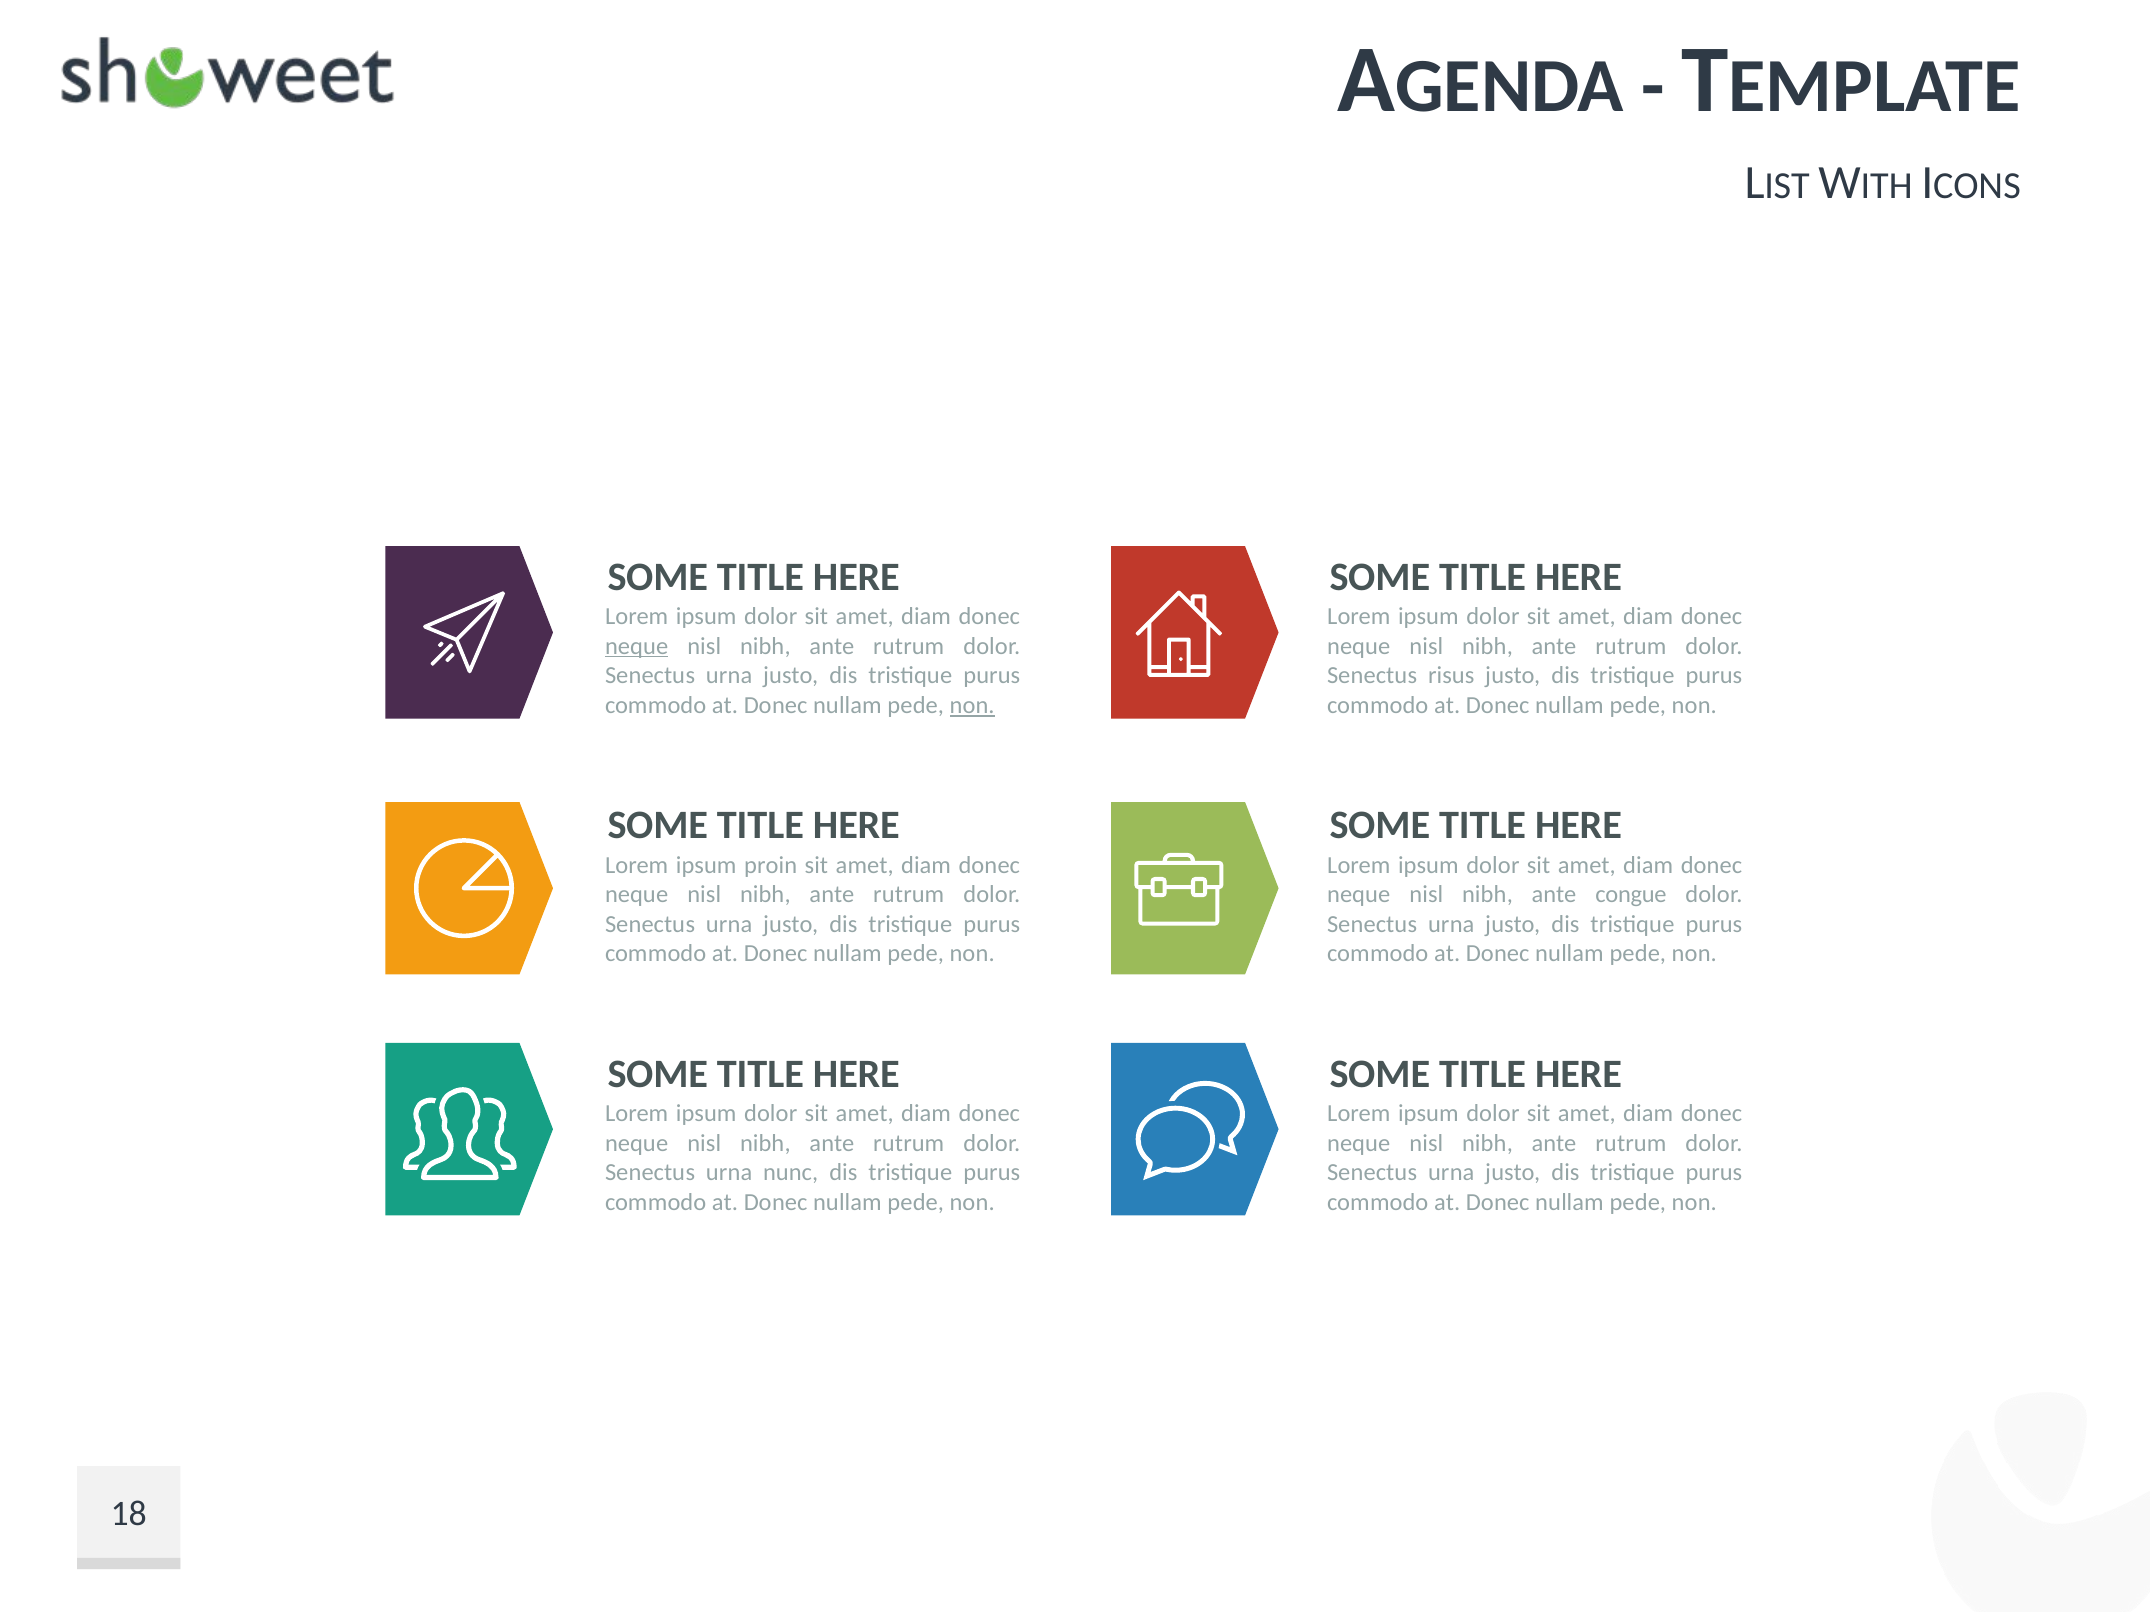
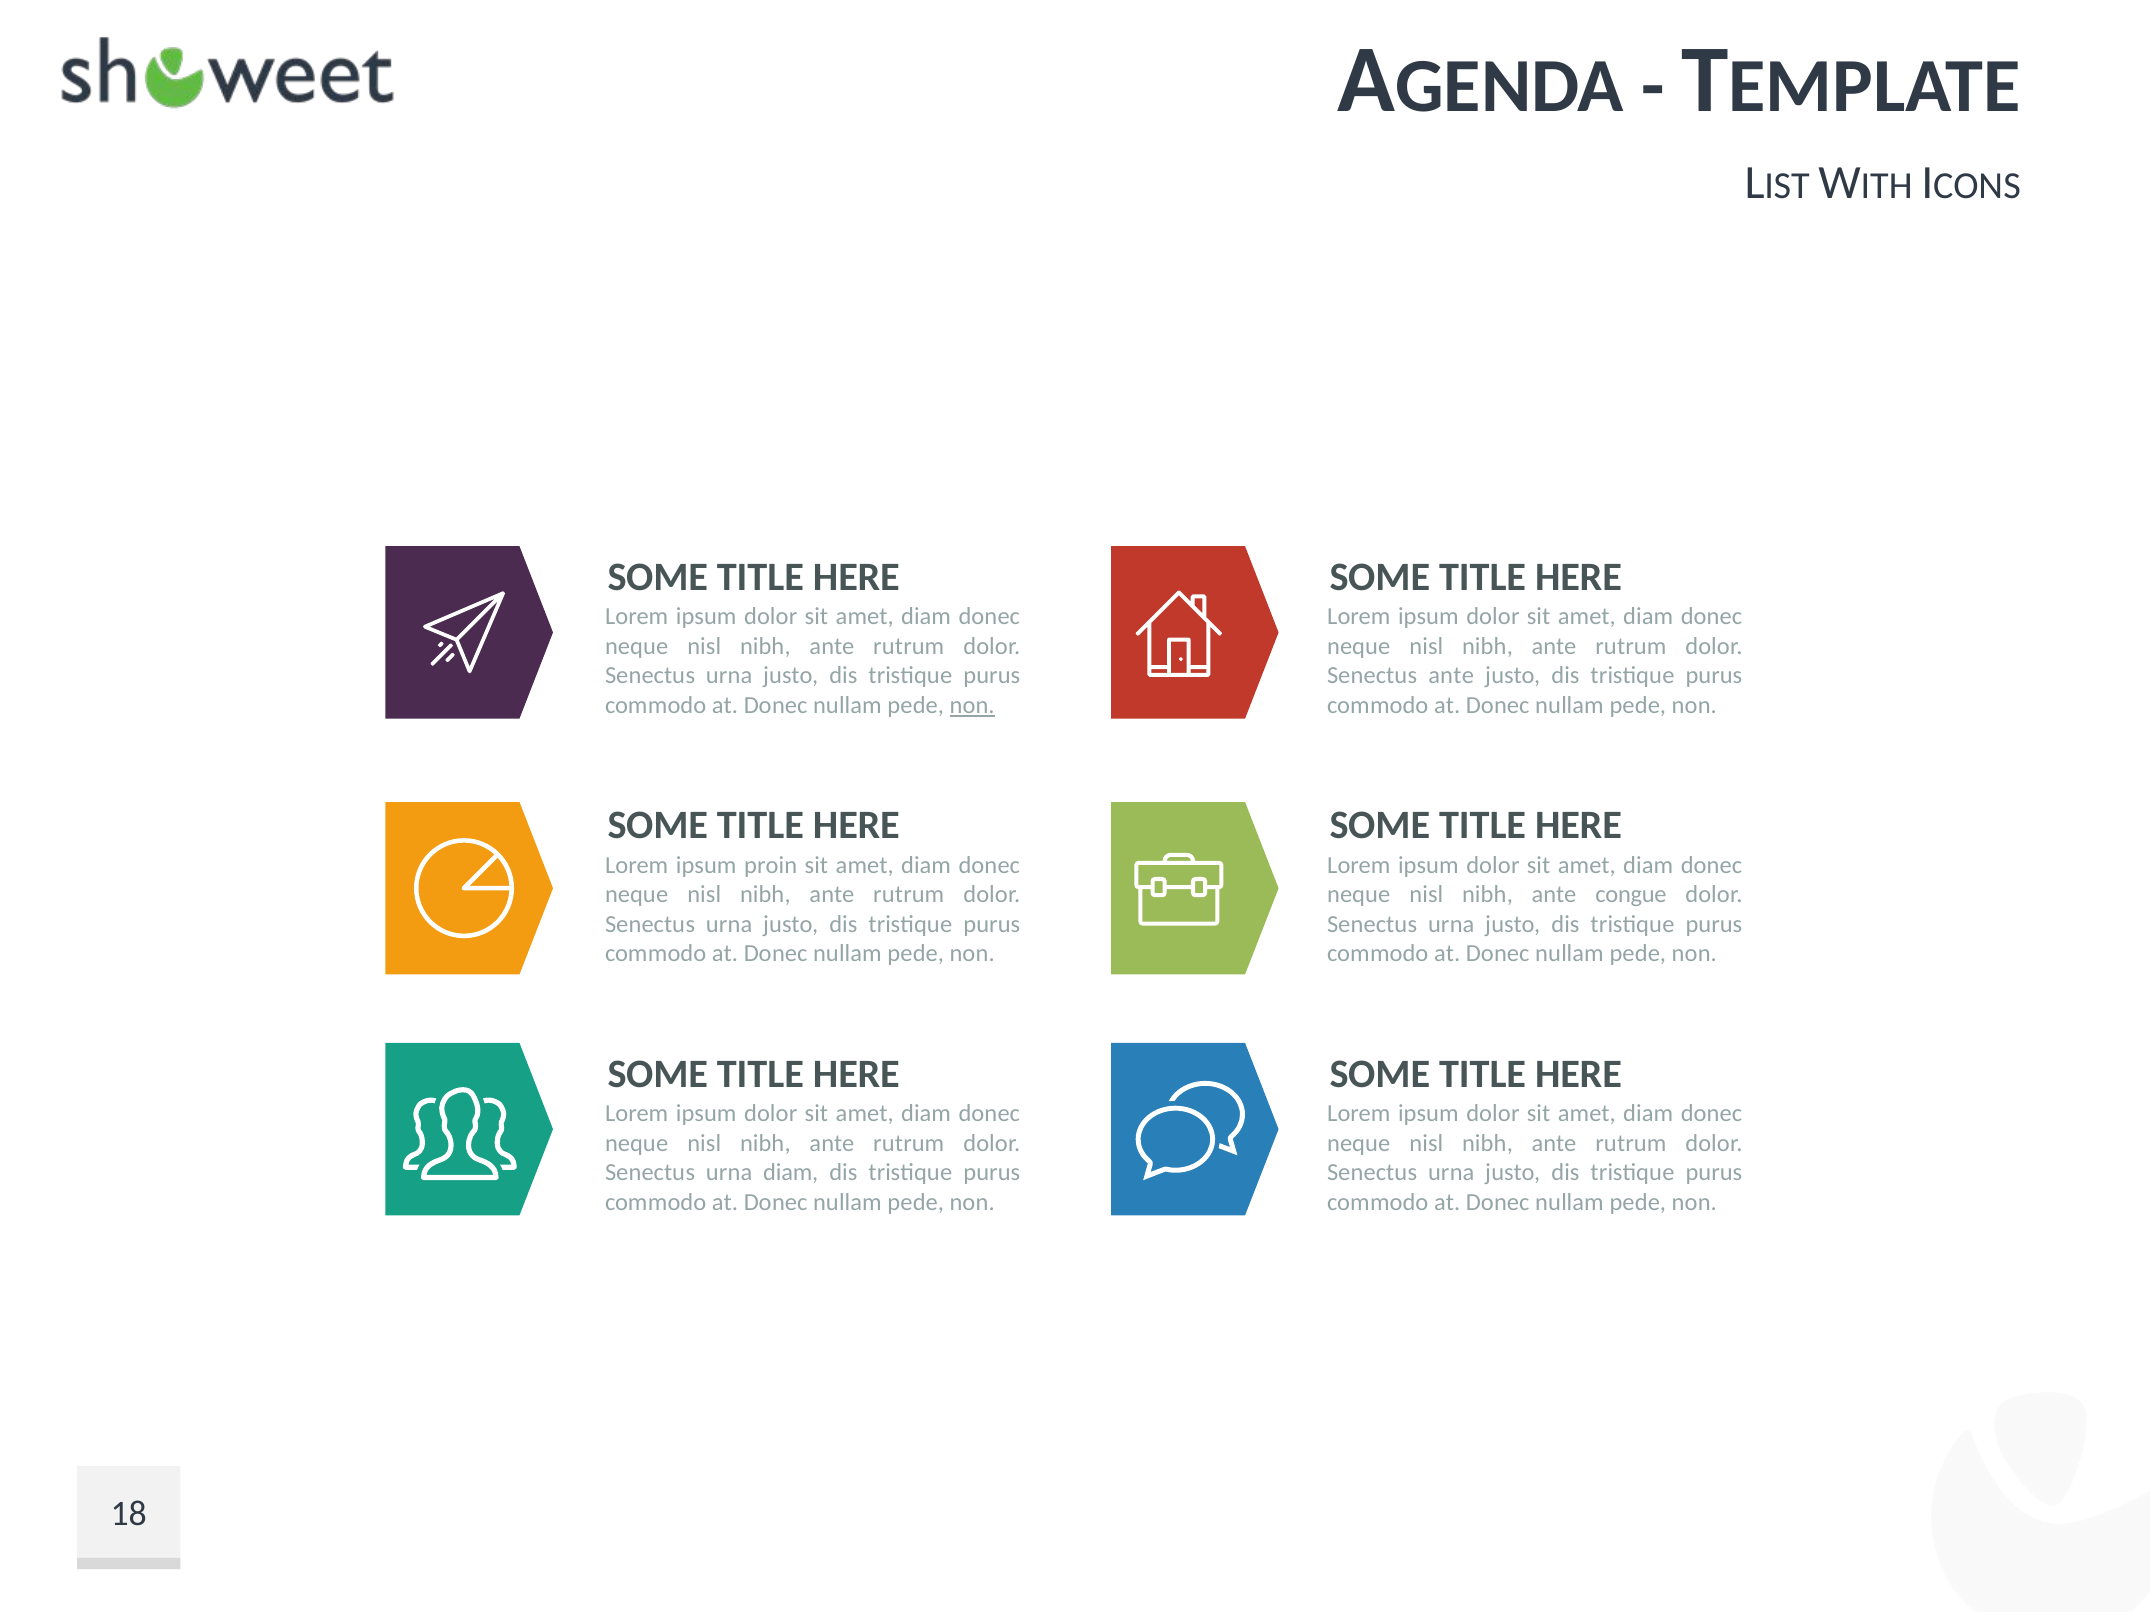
neque at (637, 646) underline: present -> none
Senectus risus: risus -> ante
urna nunc: nunc -> diam
